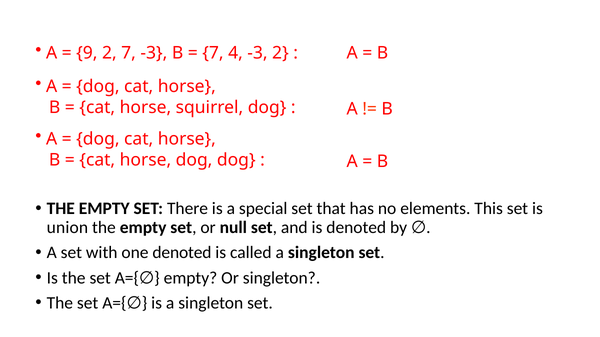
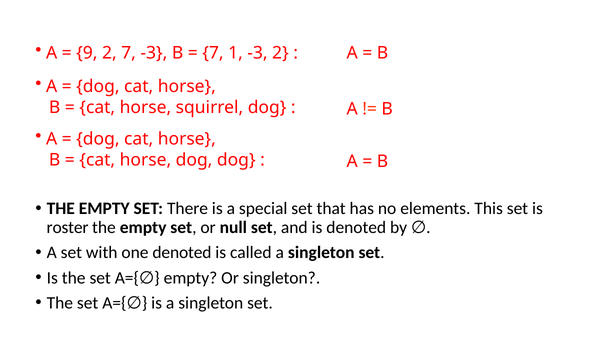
4: 4 -> 1
union: union -> roster
